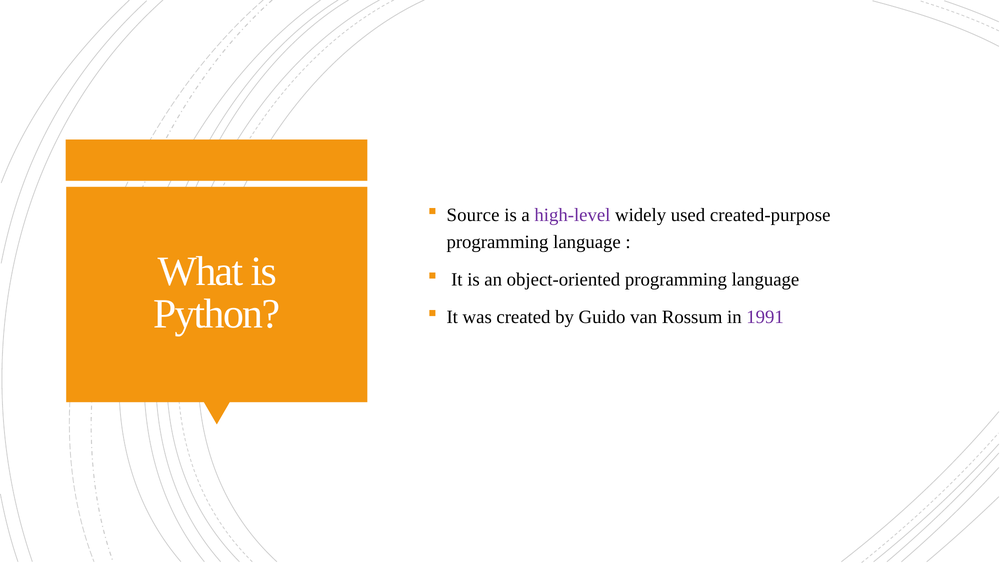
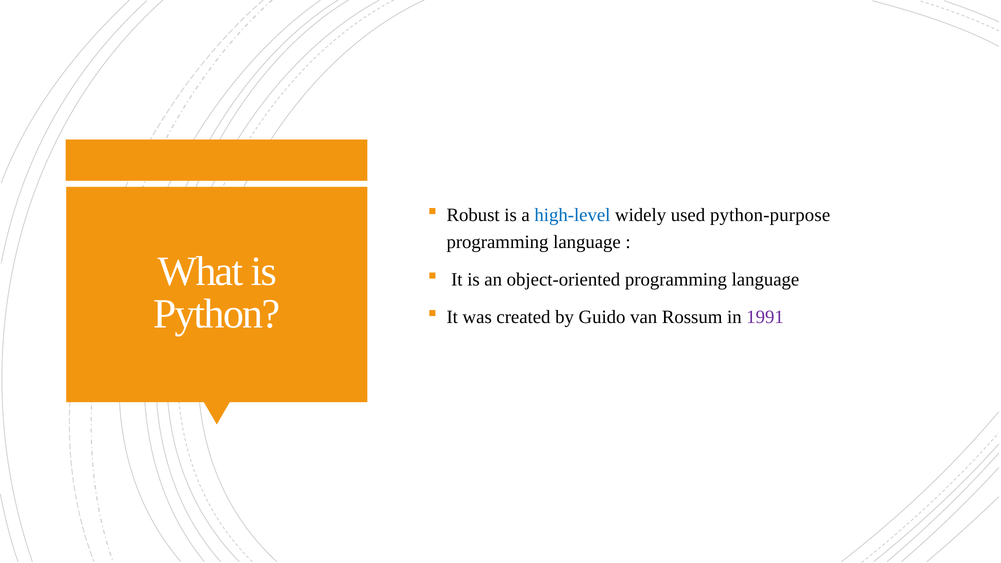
Source: Source -> Robust
high-level colour: purple -> blue
created-purpose: created-purpose -> python-purpose
